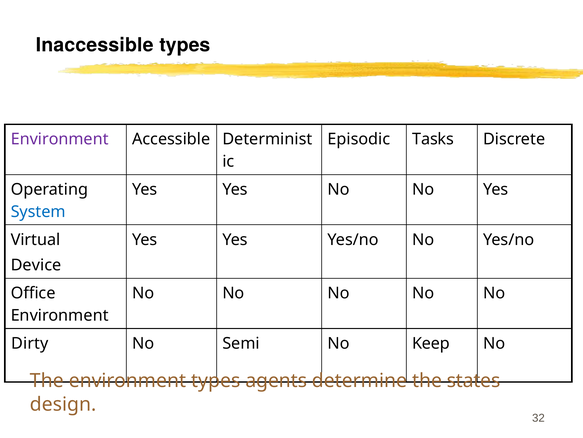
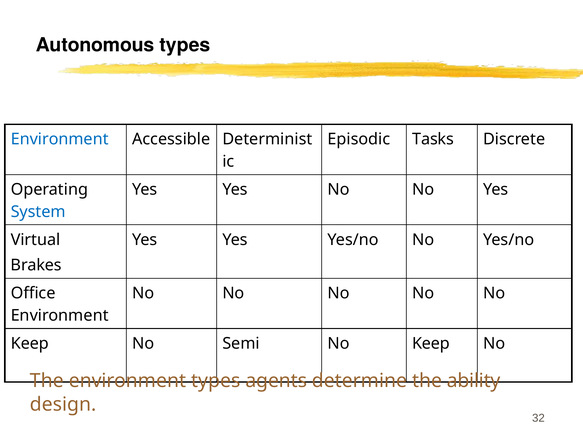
Inaccessible: Inaccessible -> Autonomous
Environment at (60, 139) colour: purple -> blue
Device: Device -> Brakes
Dirty at (30, 343): Dirty -> Keep
states: states -> ability
